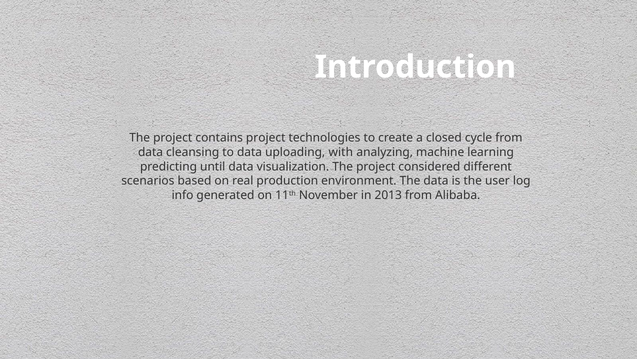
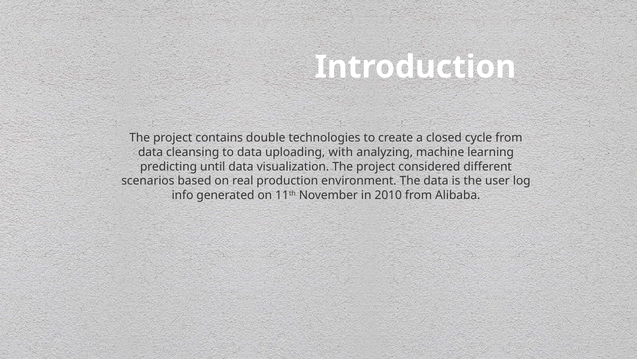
contains project: project -> double
2013: 2013 -> 2010
